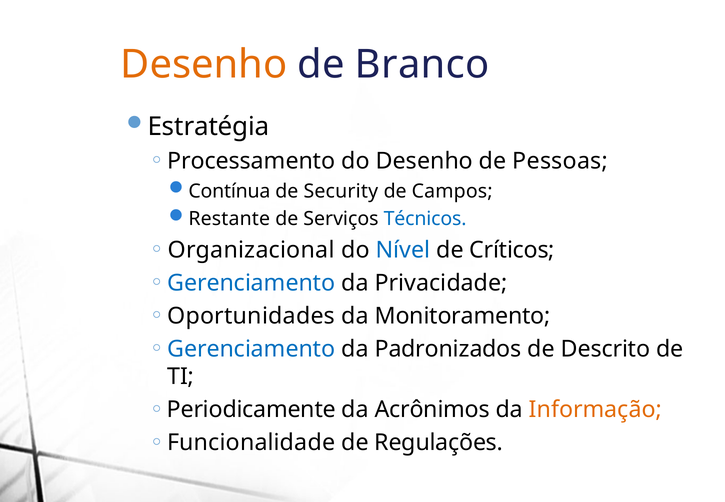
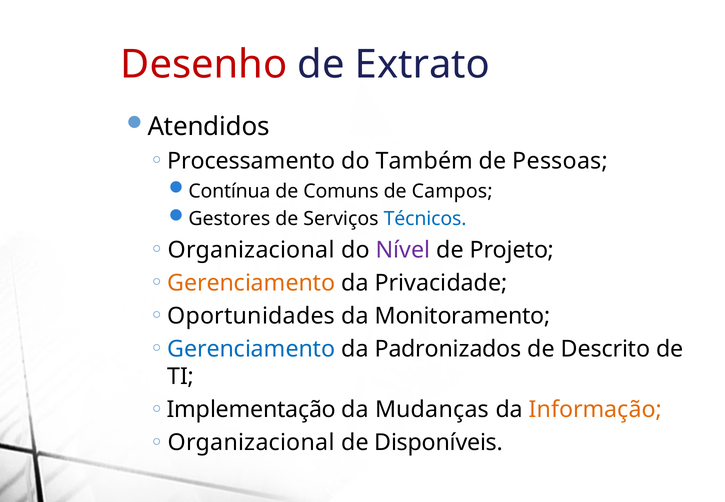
Desenho at (204, 65) colour: orange -> red
Branco: Branco -> Extrato
Estratégia: Estratégia -> Atendidos
do Desenho: Desenho -> Também
Security: Security -> Comuns
Restante: Restante -> Gestores
Nível colour: blue -> purple
Críticos: Críticos -> Projeto
Gerenciamento at (251, 283) colour: blue -> orange
Periodicamente: Periodicamente -> Implementação
Acrônimos: Acrônimos -> Mudanças
Funcionalidade at (251, 443): Funcionalidade -> Organizacional
Regulações: Regulações -> Disponíveis
